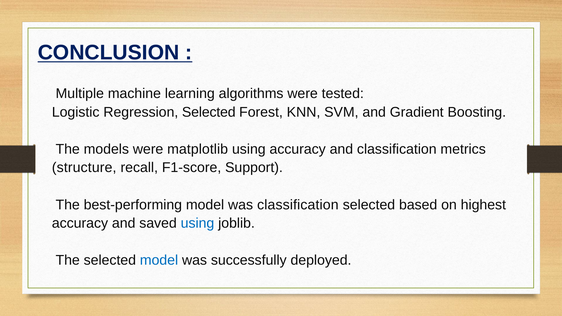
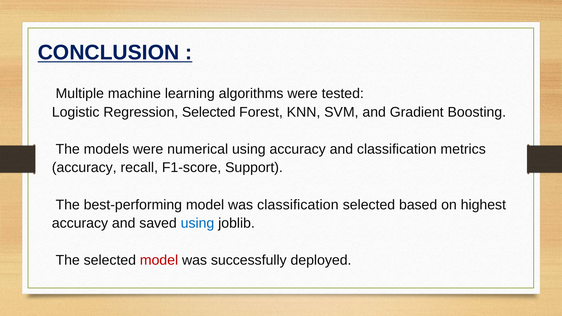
matplotlib: matplotlib -> numerical
structure at (84, 168): structure -> accuracy
model at (159, 260) colour: blue -> red
